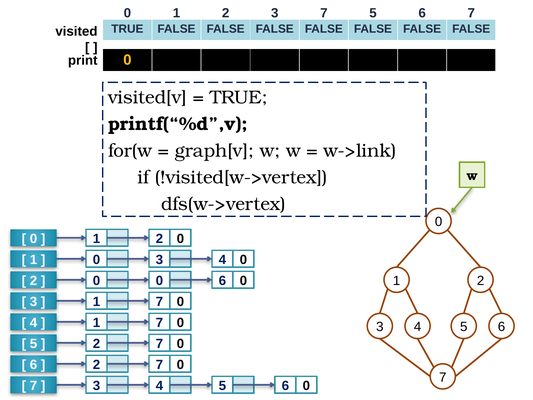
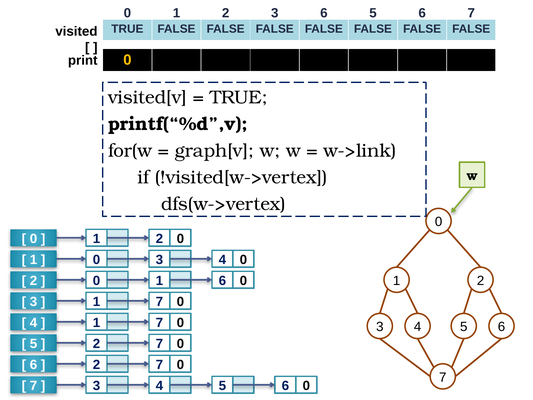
2 3 7: 7 -> 6
0 at (159, 281): 0 -> 1
